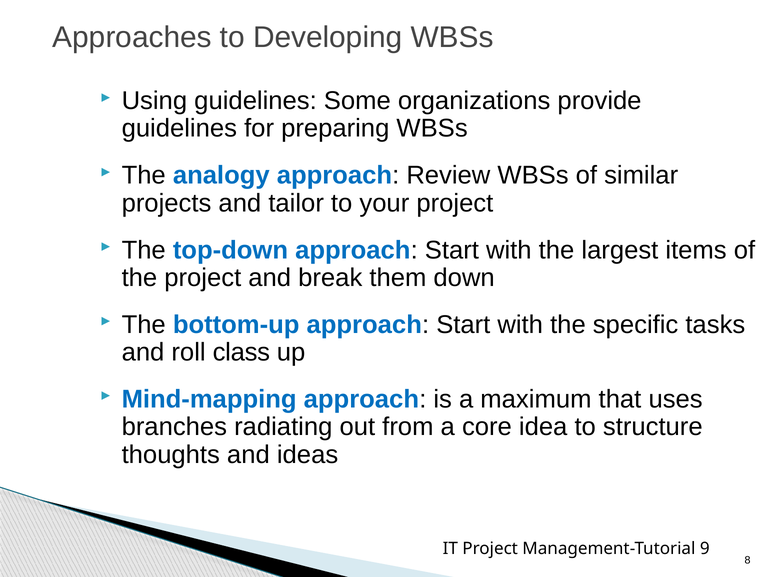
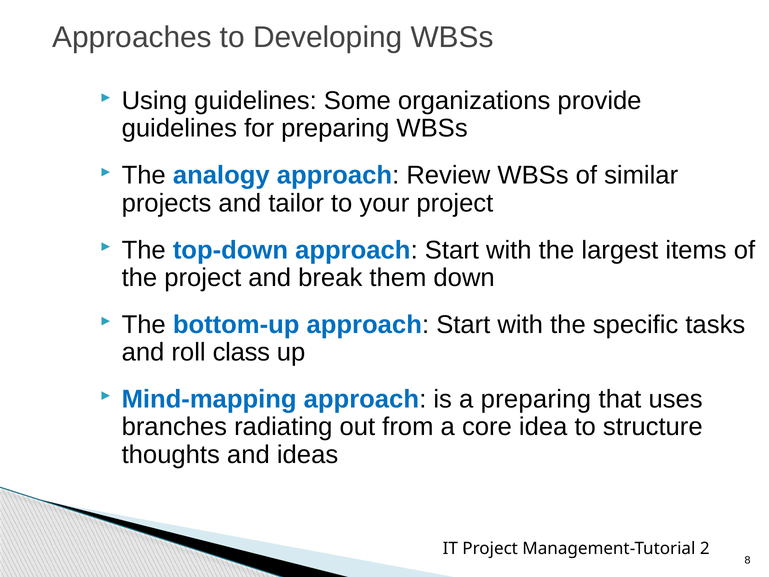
a maximum: maximum -> preparing
9: 9 -> 2
